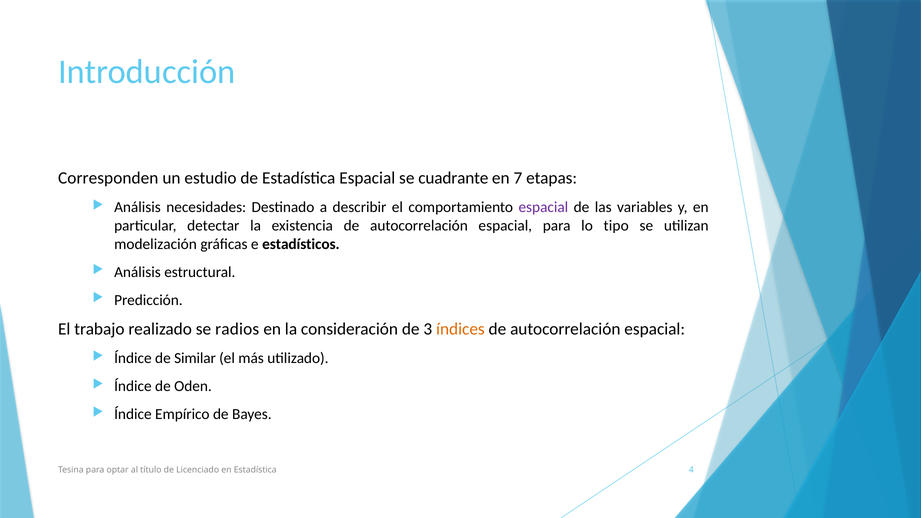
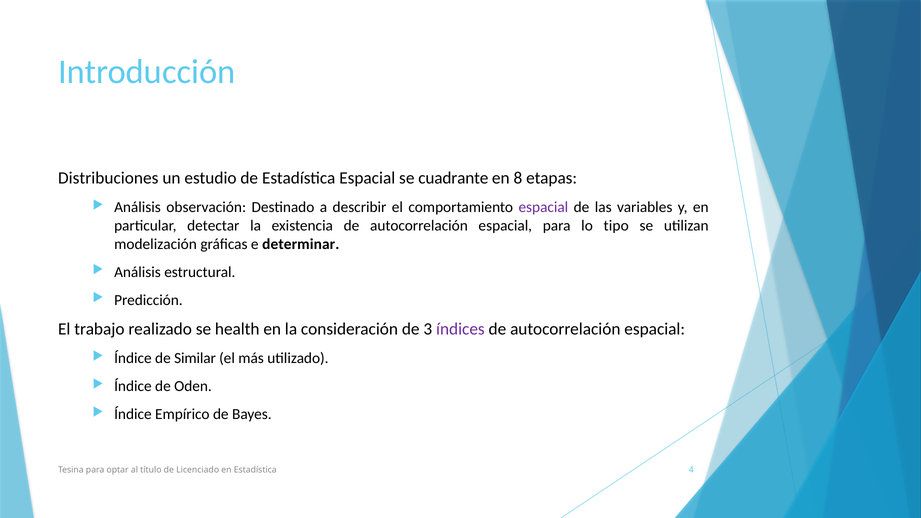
Corresponden: Corresponden -> Distribuciones
7: 7 -> 8
necesidades: necesidades -> observación
estadísticos: estadísticos -> determinar
radios: radios -> health
índices colour: orange -> purple
